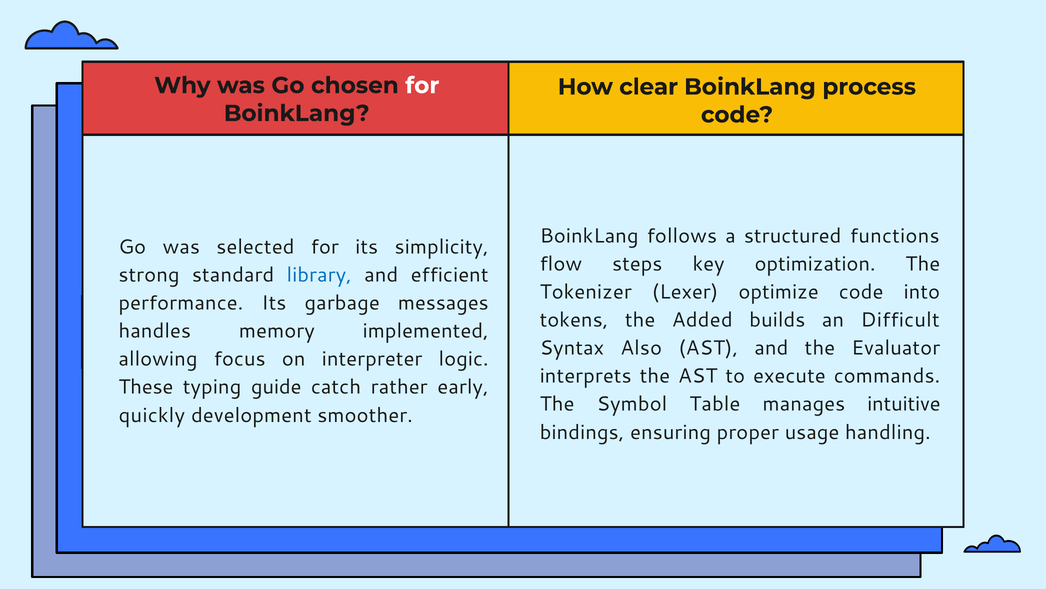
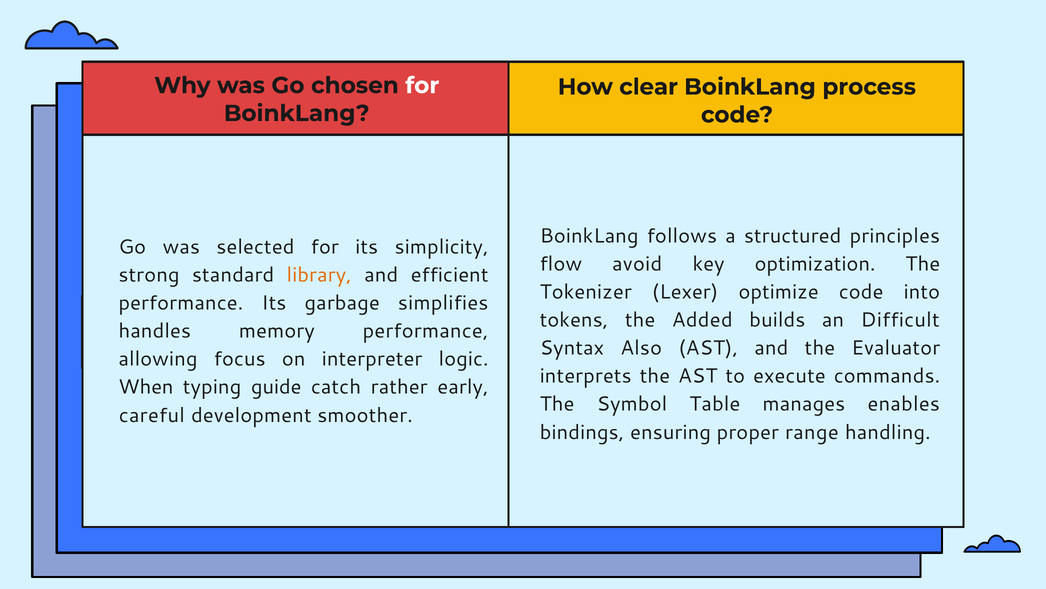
functions: functions -> principles
steps: steps -> avoid
library colour: blue -> orange
messages: messages -> simplifies
memory implemented: implemented -> performance
These: These -> When
intuitive: intuitive -> enables
quickly: quickly -> careful
usage: usage -> range
